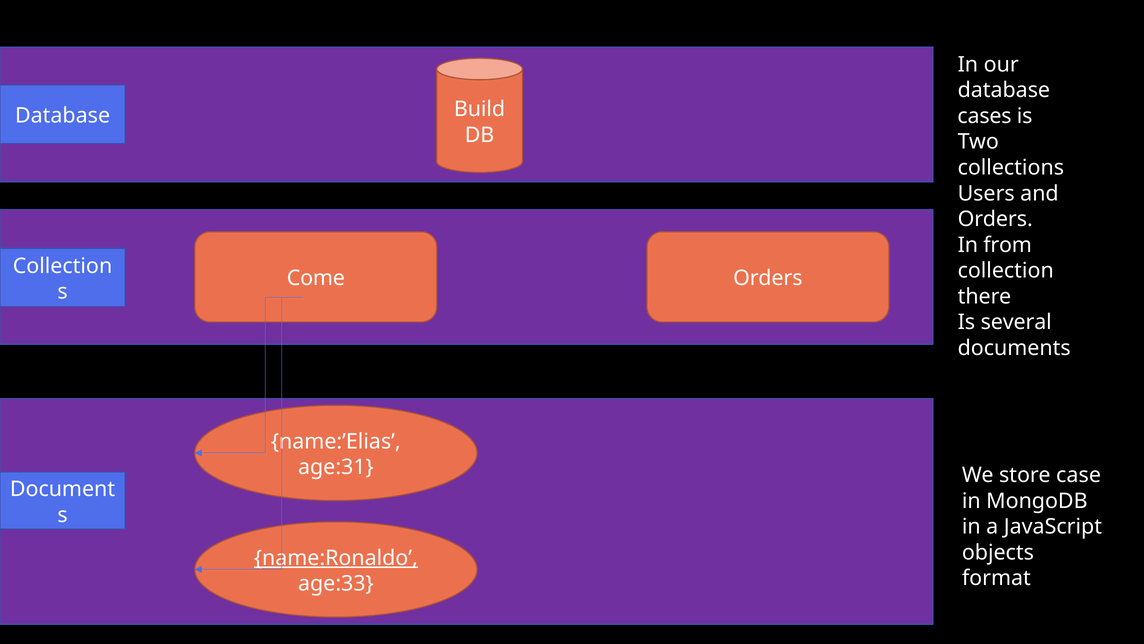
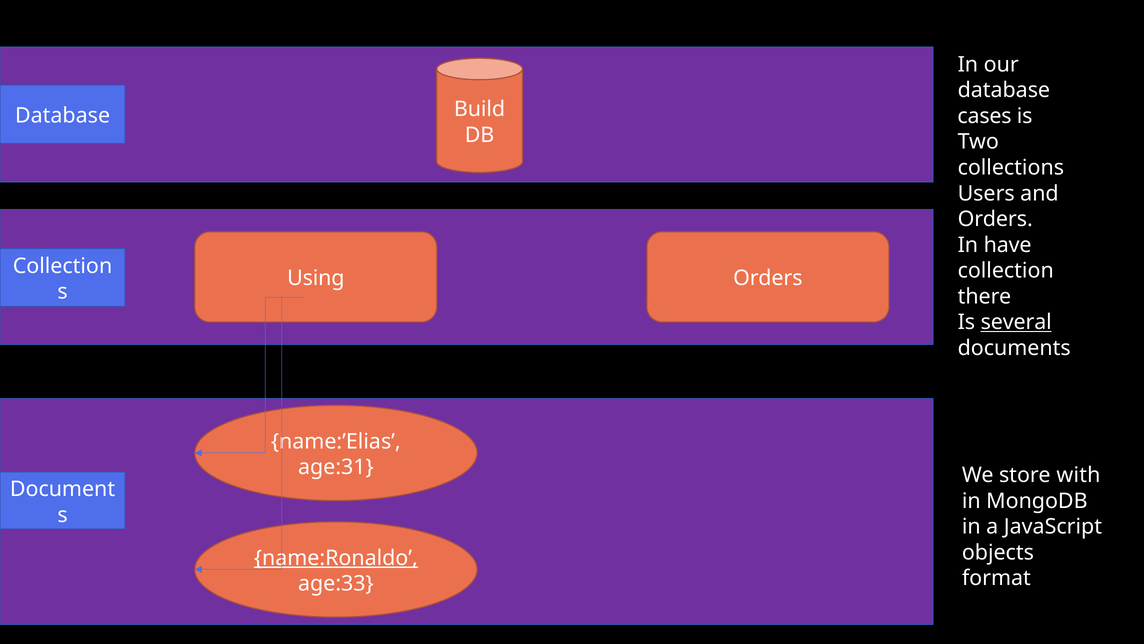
from: from -> have
Come: Come -> Using
several underline: none -> present
case: case -> with
